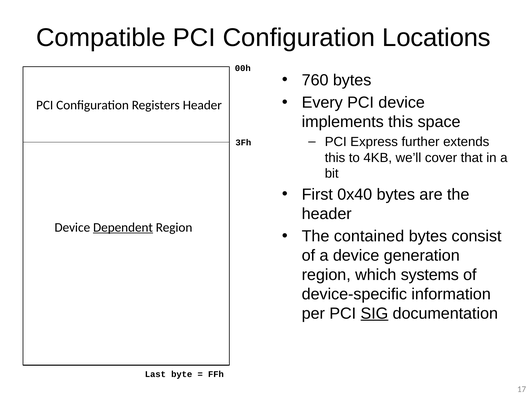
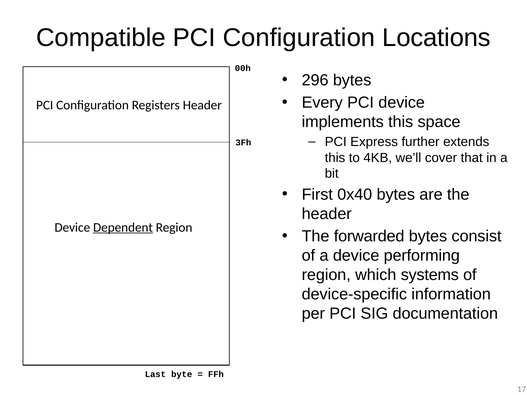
760: 760 -> 296
contained: contained -> forwarded
generation: generation -> performing
SIG underline: present -> none
